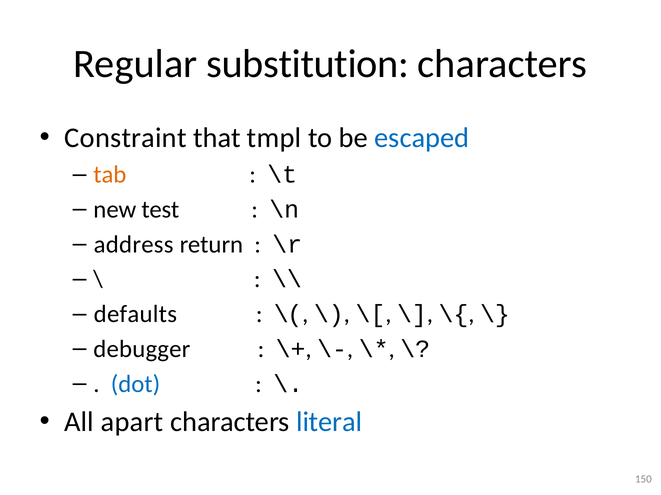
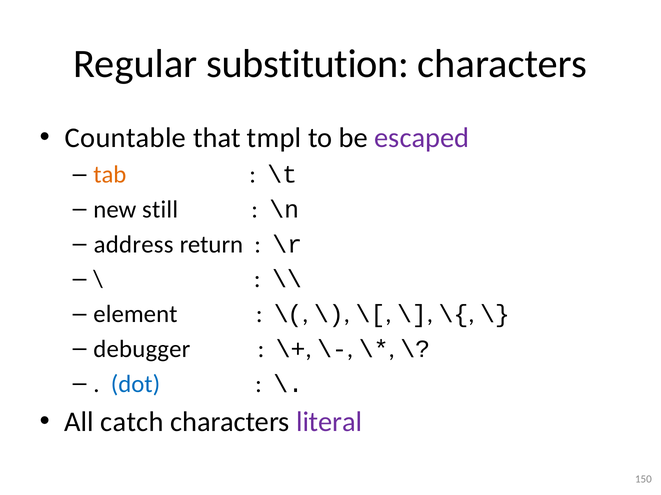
Constraint: Constraint -> Countable
escaped colour: blue -> purple
test: test -> still
defaults: defaults -> element
apart: apart -> catch
literal colour: blue -> purple
